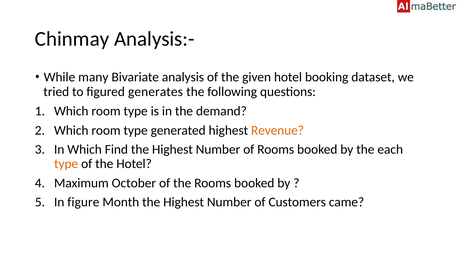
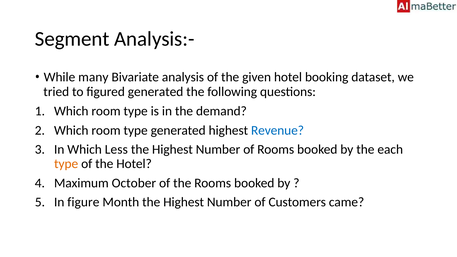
Chinmay: Chinmay -> Segment
figured generates: generates -> generated
Revenue colour: orange -> blue
Find: Find -> Less
